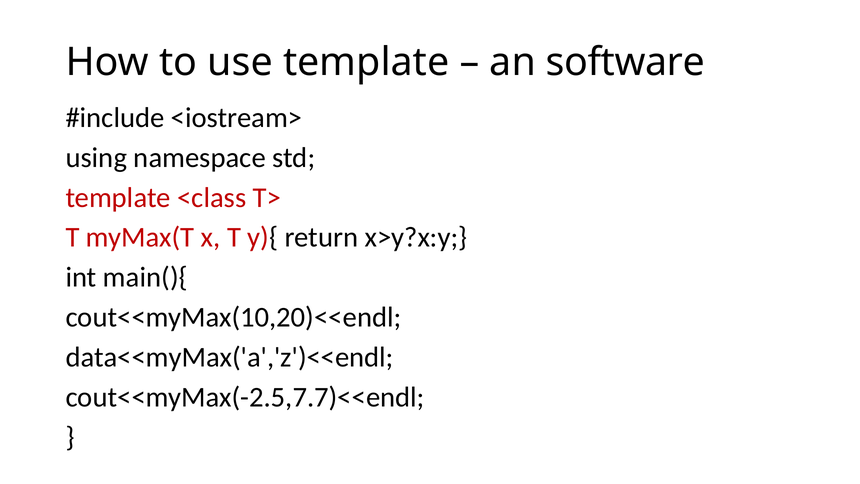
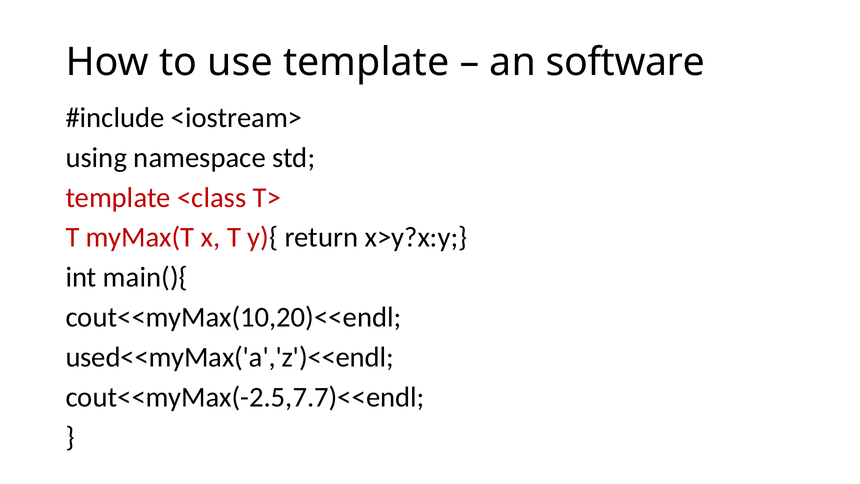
data<<myMax('a','z')<<endl: data<<myMax('a','z')<<endl -> used<<myMax('a','z')<<endl
